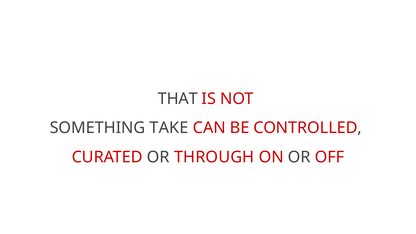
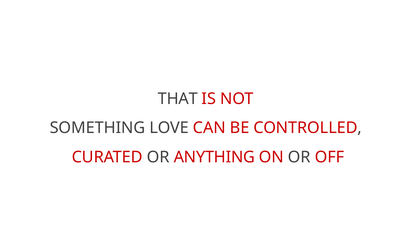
TAKE: TAKE -> LOVE
THROUGH: THROUGH -> ANYTHING
